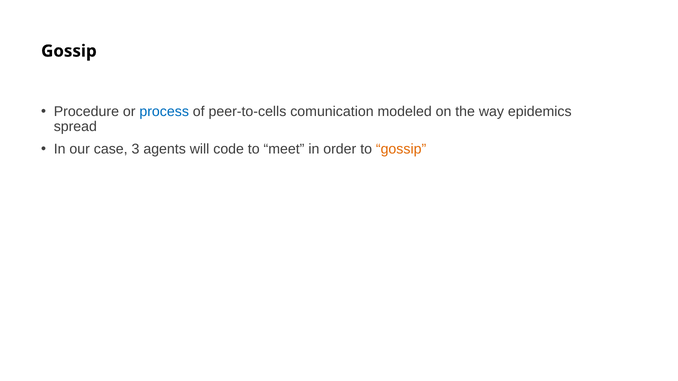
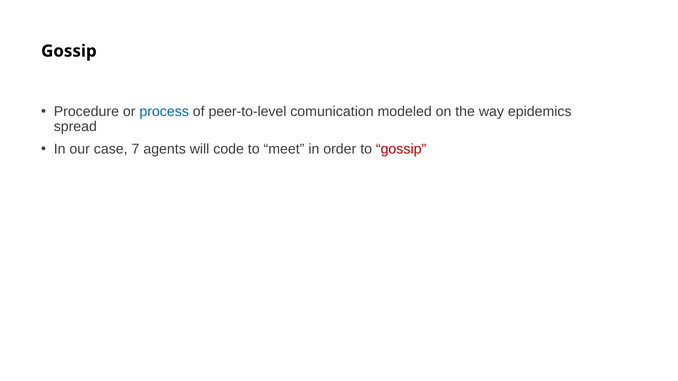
peer-to-cells: peer-to-cells -> peer-to-level
3: 3 -> 7
gossip at (401, 149) colour: orange -> red
